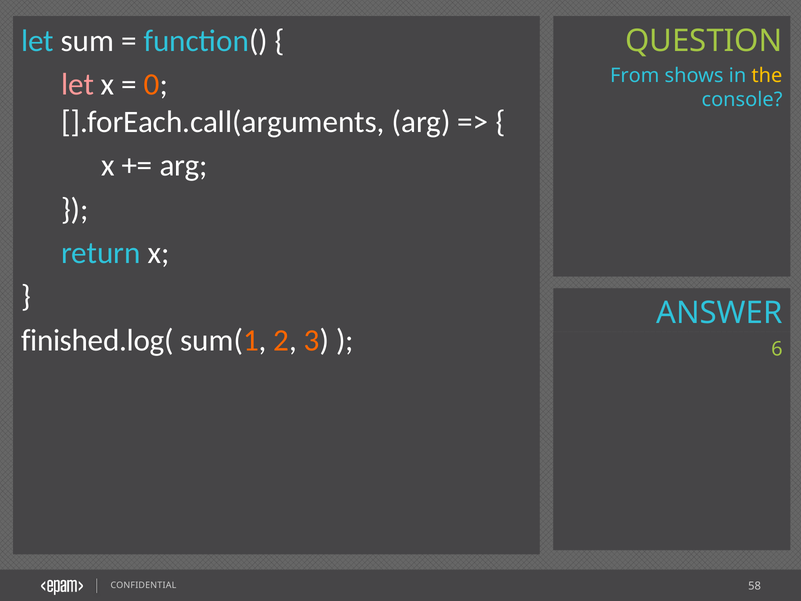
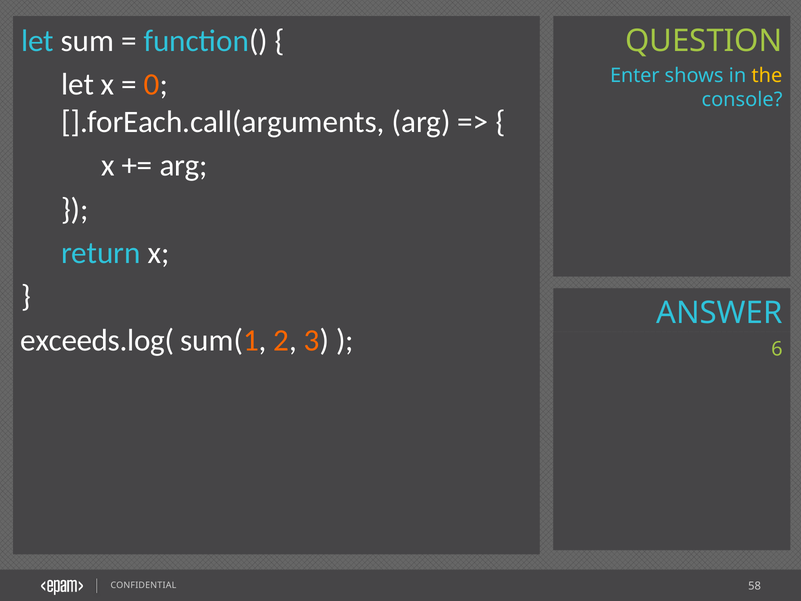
From: From -> Enter
let at (78, 84) colour: pink -> white
finished.log(: finished.log( -> exceeds.log(
